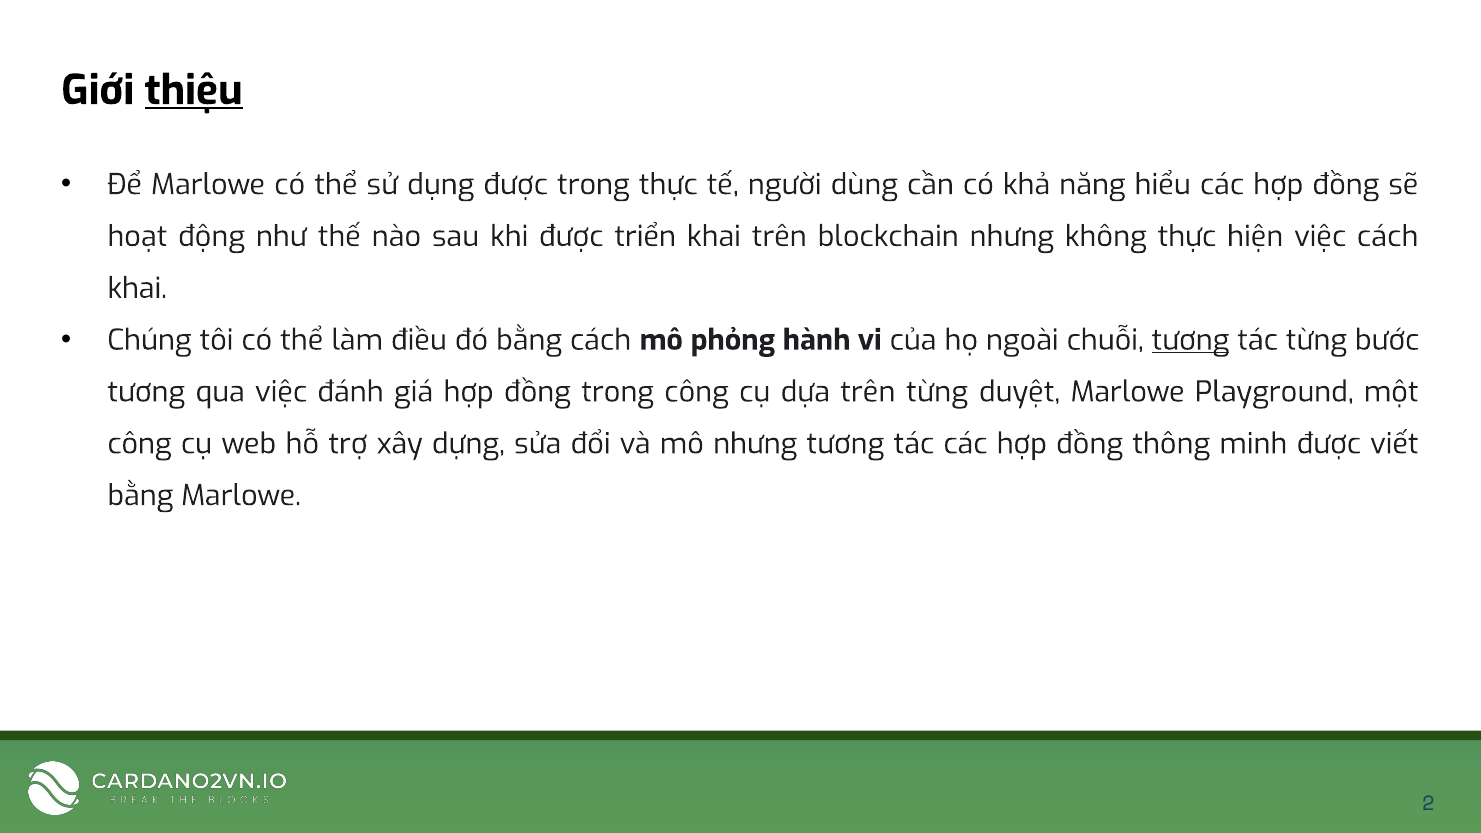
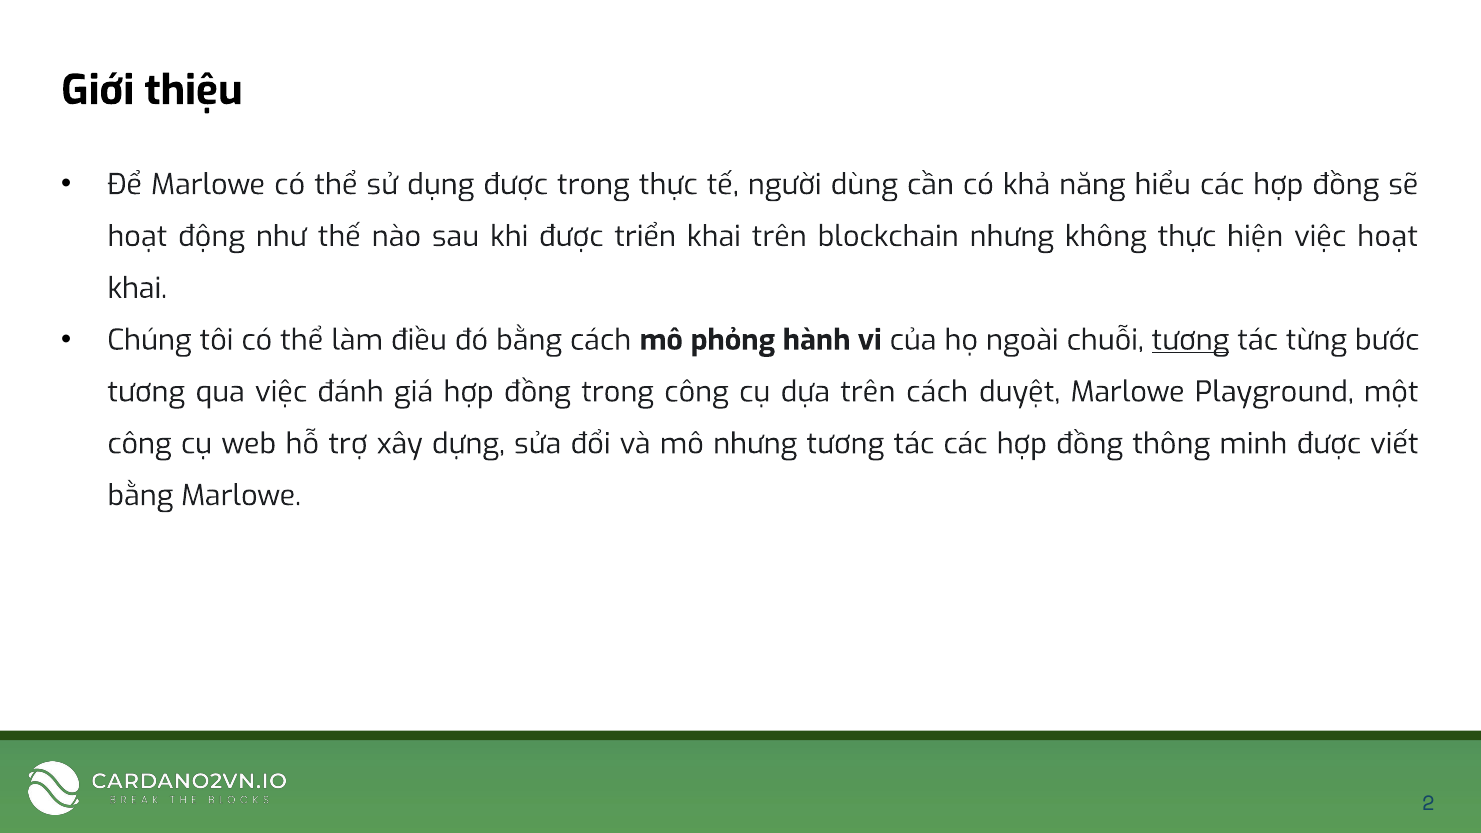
thiệu underline: present -> none
việc cách: cách -> hoạt
trên từng: từng -> cách
